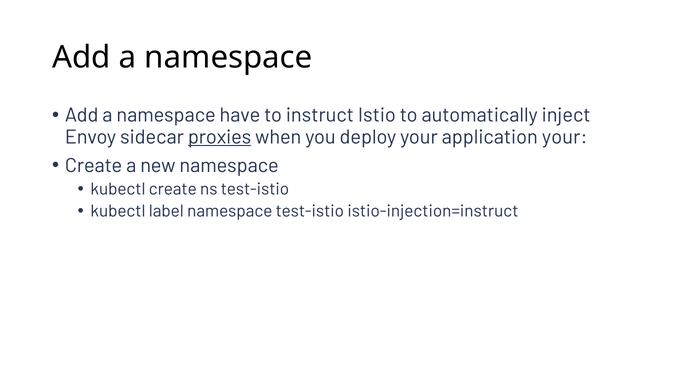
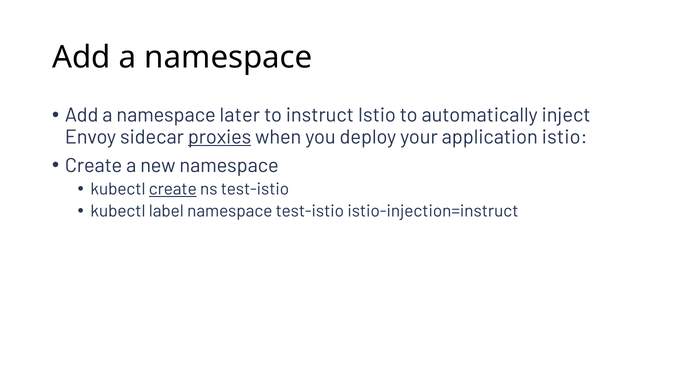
have: have -> later
application your: your -> istio
create at (173, 189) underline: none -> present
